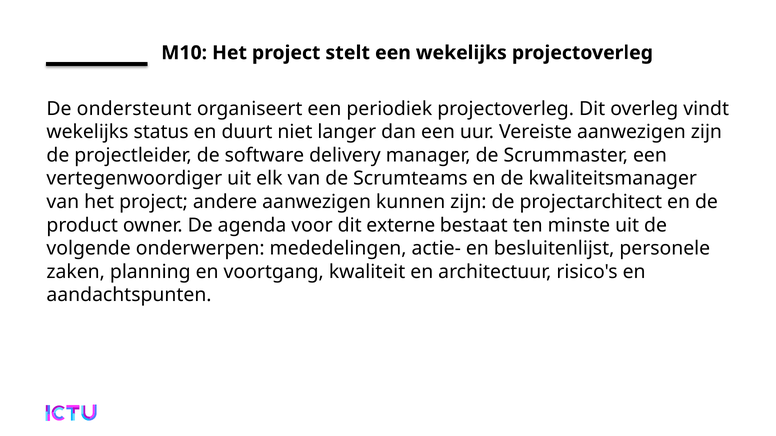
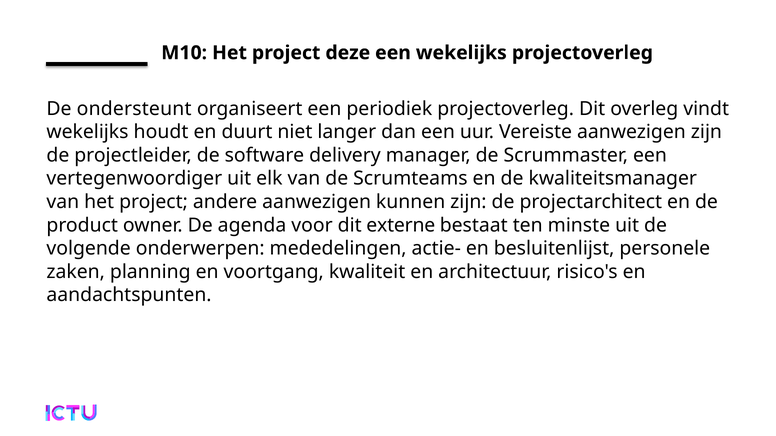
stelt: stelt -> deze
status: status -> houdt
